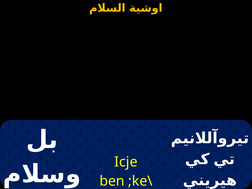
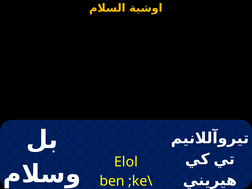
Icje: Icje -> Elol
